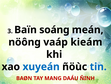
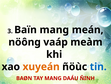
Baïn soáng: soáng -> mang
kieám: kieám -> meàm
xuyeán colour: blue -> orange
